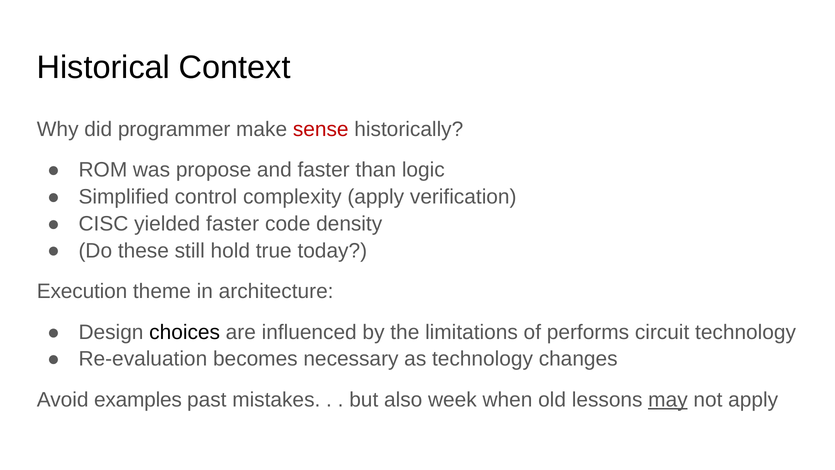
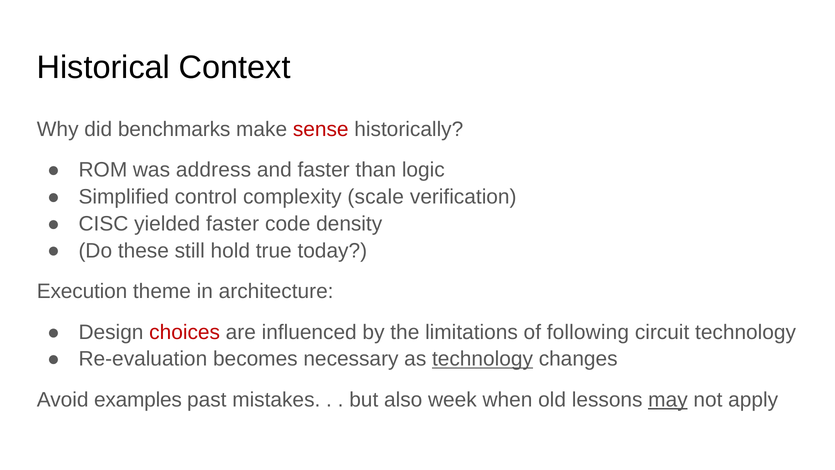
programmer: programmer -> benchmarks
propose: propose -> address
complexity apply: apply -> scale
choices colour: black -> red
performs: performs -> following
technology at (482, 359) underline: none -> present
